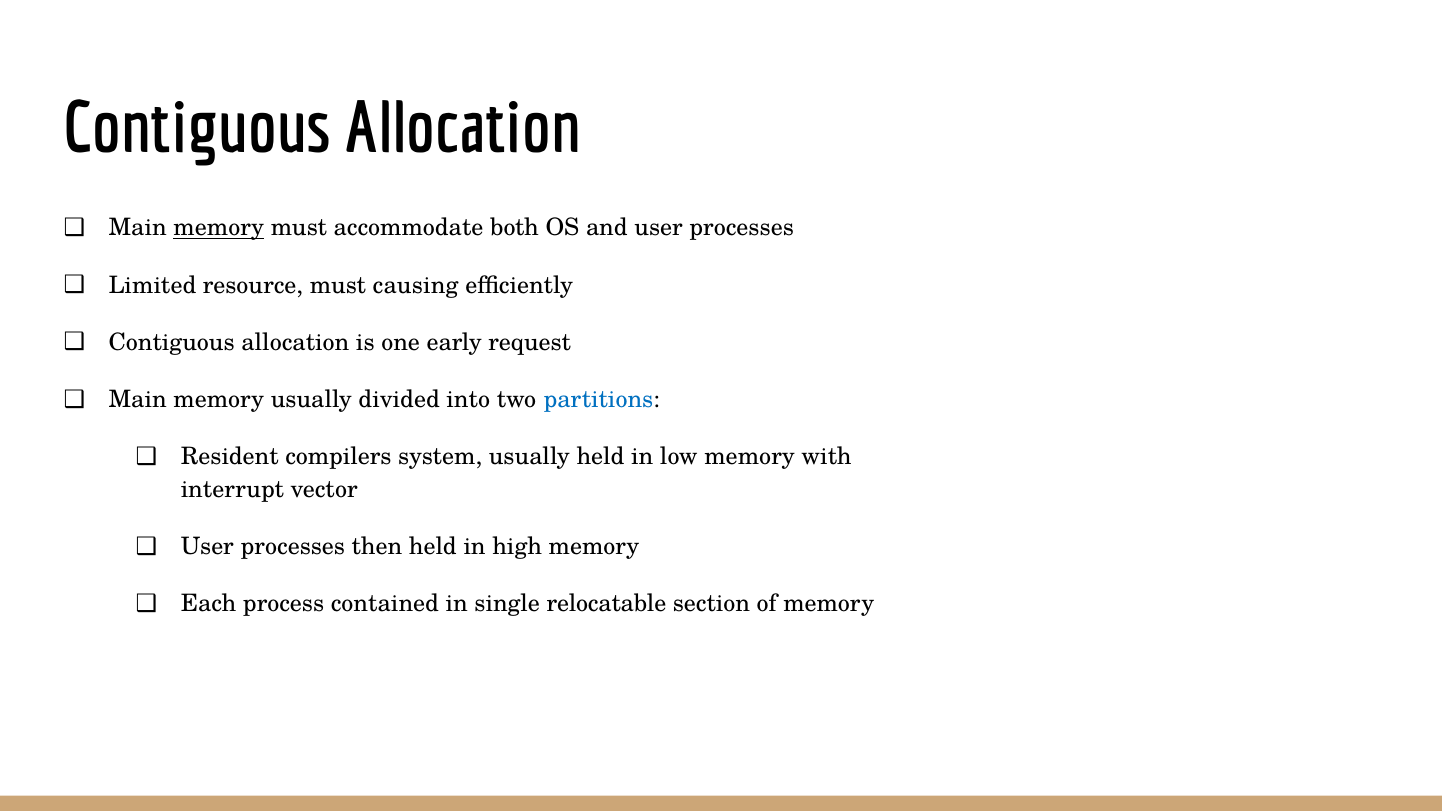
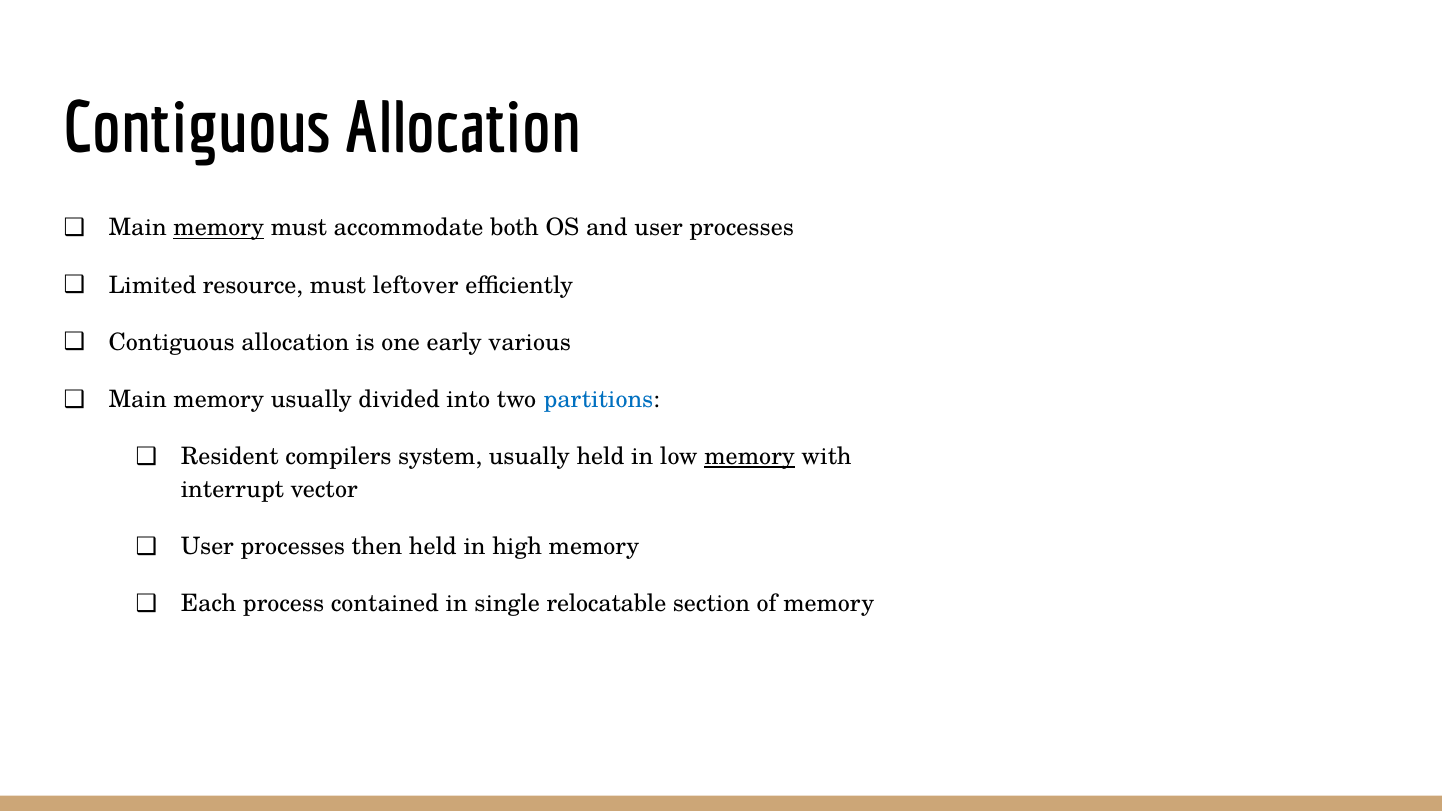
causing: causing -> leftover
request: request -> various
memory at (750, 457) underline: none -> present
